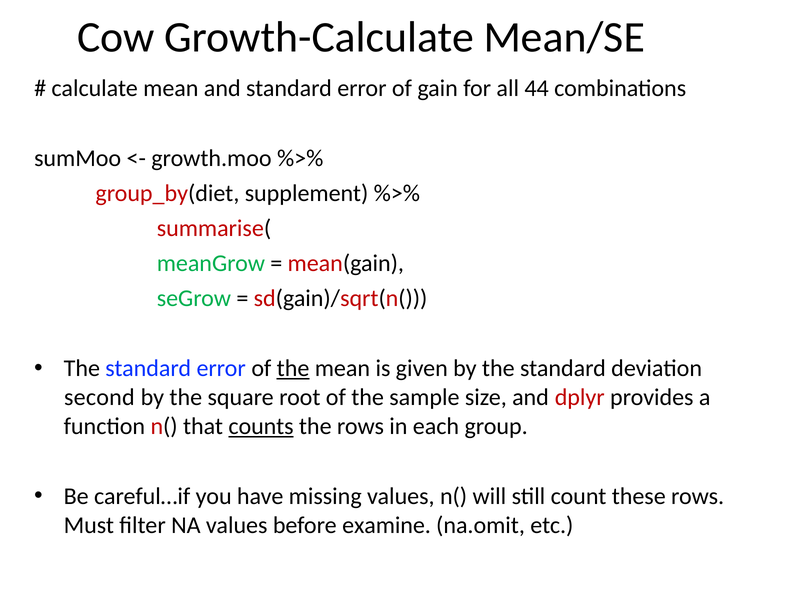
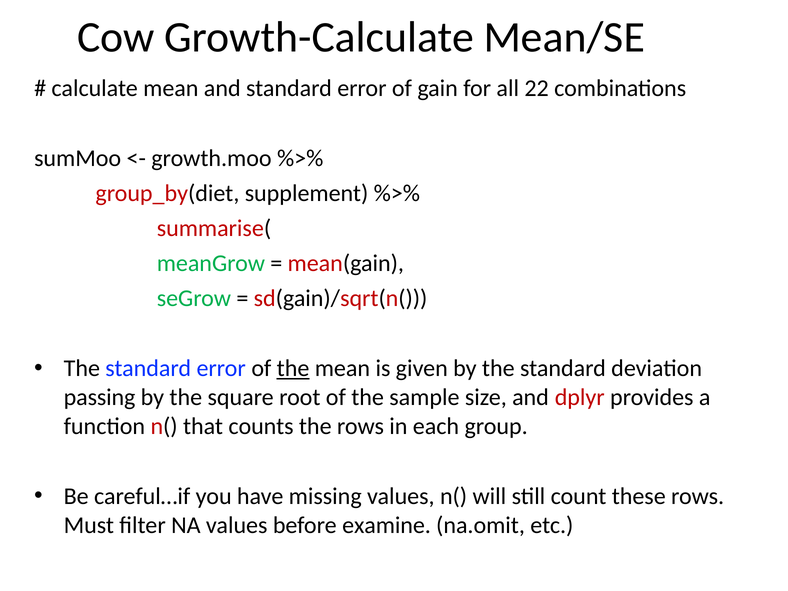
44: 44 -> 22
second: second -> passing
counts underline: present -> none
